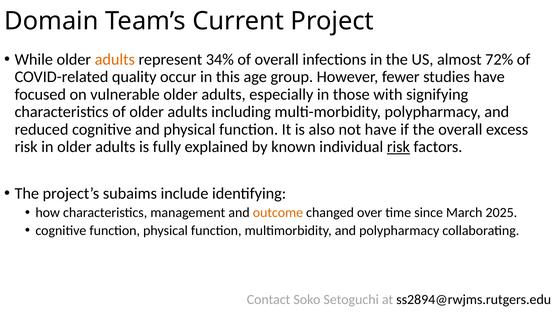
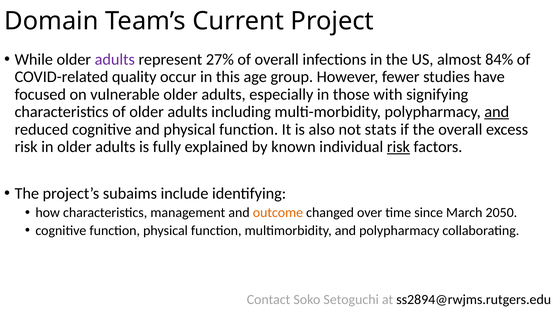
adults at (115, 59) colour: orange -> purple
34%: 34% -> 27%
72%: 72% -> 84%
and at (497, 112) underline: none -> present
not have: have -> stats
2025: 2025 -> 2050
